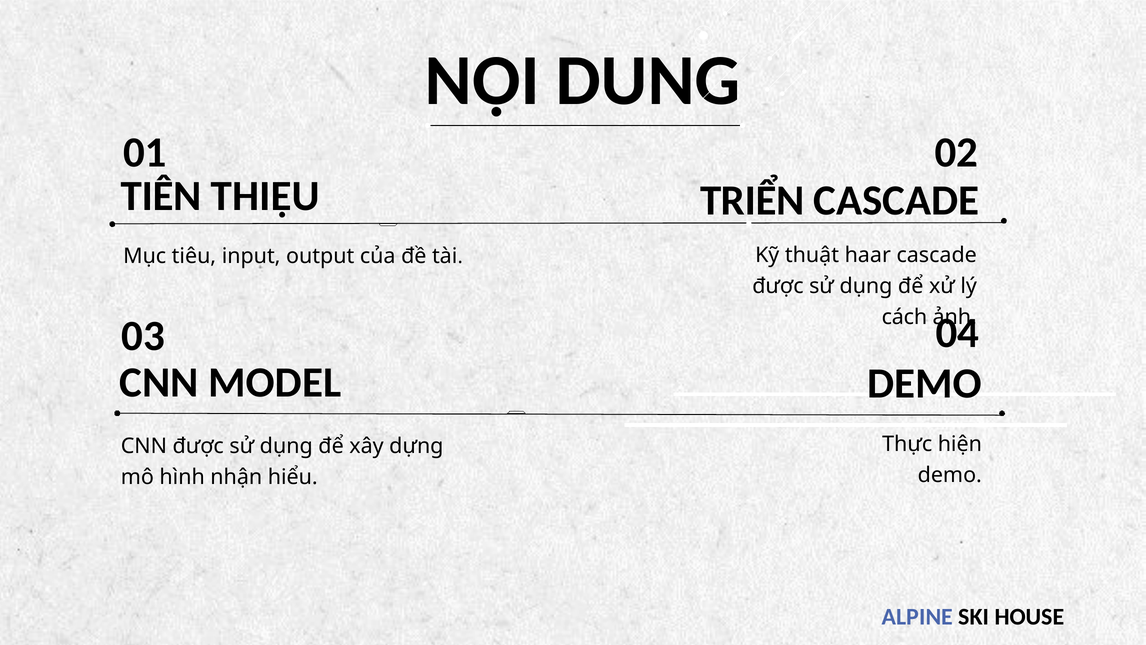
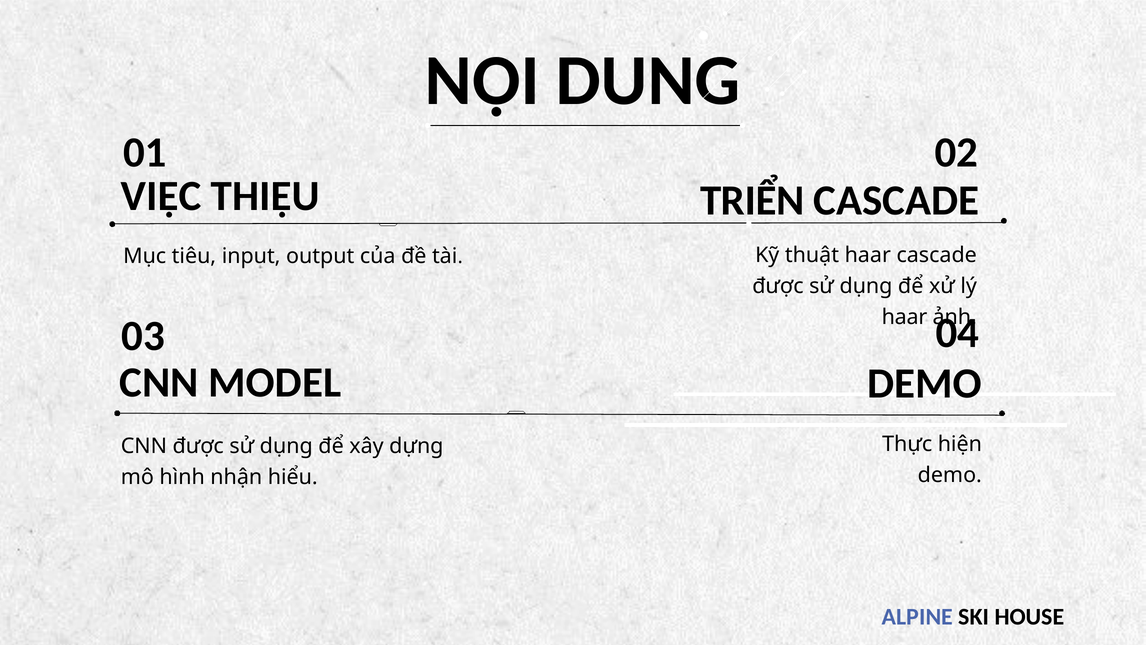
TIÊN: TIÊN -> VIỆC
cách at (904, 317): cách -> haar
